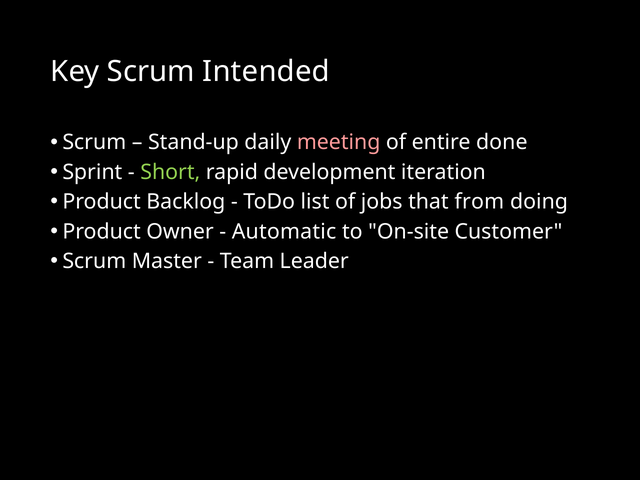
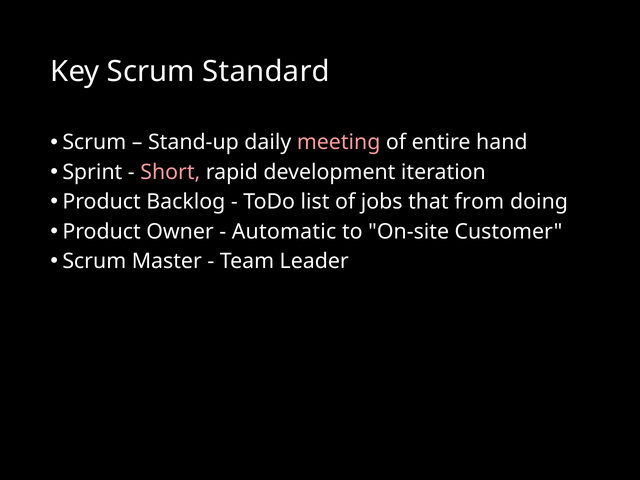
Intended: Intended -> Standard
done: done -> hand
Short colour: light green -> pink
